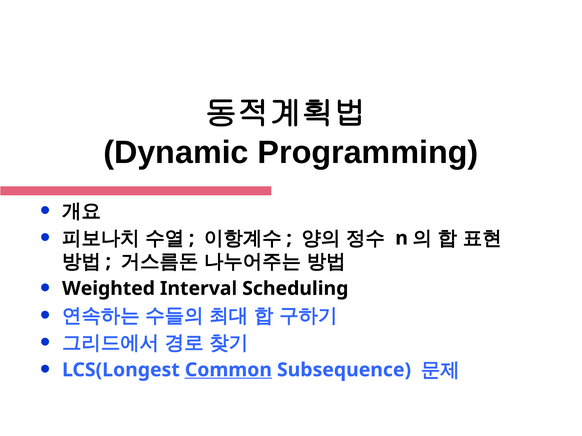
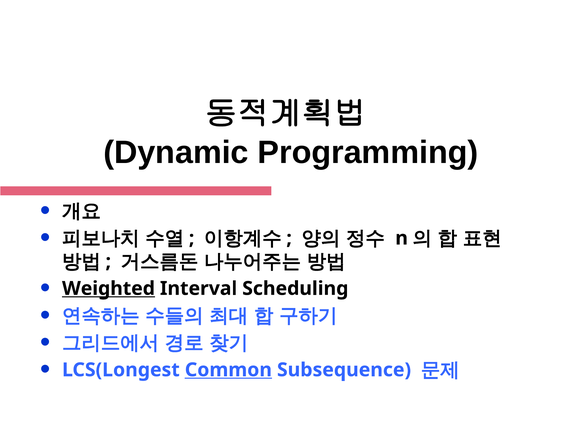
Weighted underline: none -> present
